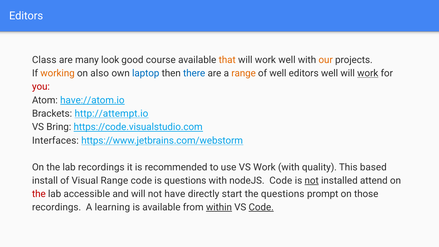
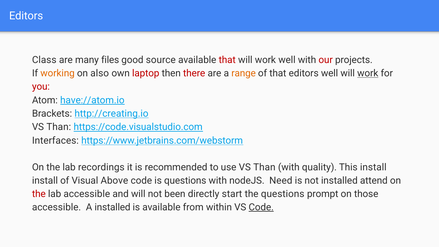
look: look -> files
course: course -> source
that at (227, 60) colour: orange -> red
our colour: orange -> red
laptop colour: blue -> red
there colour: blue -> red
of well: well -> that
http://attempt.io: http://attempt.io -> http://creating.io
Bring at (59, 127): Bring -> Than
use VS Work: Work -> Than
This based: based -> install
Visual Range: Range -> Above
nodeJS Code: Code -> Need
not at (312, 181) underline: present -> none
have: have -> been
recordings at (57, 207): recordings -> accessible
A learning: learning -> installed
within underline: present -> none
